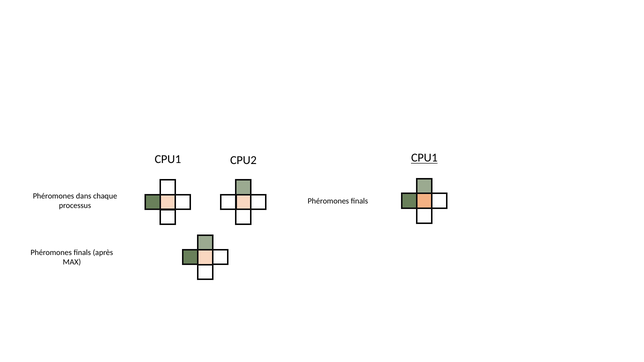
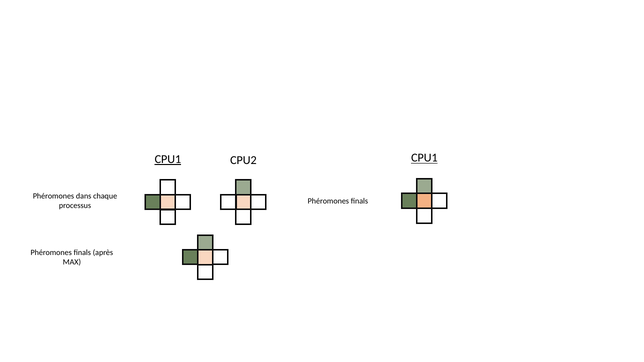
CPU1 at (168, 159) underline: none -> present
